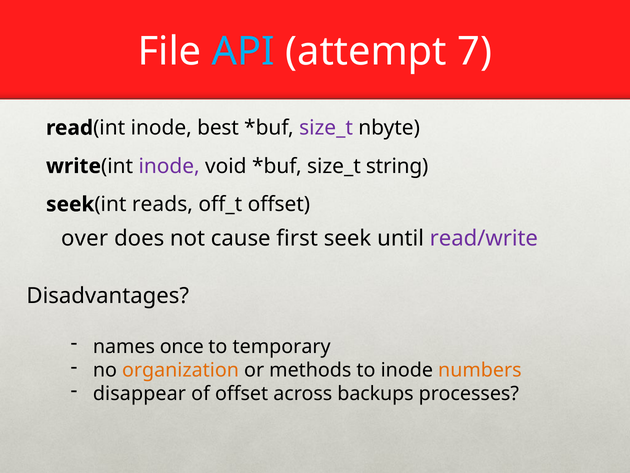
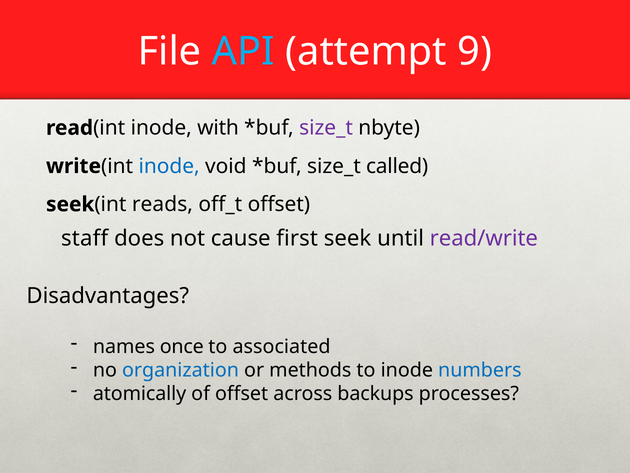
7: 7 -> 9
best: best -> with
inode at (169, 166) colour: purple -> blue
string: string -> called
over: over -> staff
temporary: temporary -> associated
organization colour: orange -> blue
numbers colour: orange -> blue
disappear: disappear -> atomically
